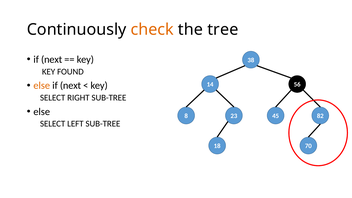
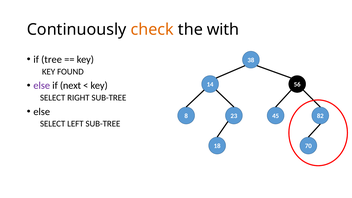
tree: tree -> with
next at (52, 60): next -> tree
else at (42, 86) colour: orange -> purple
